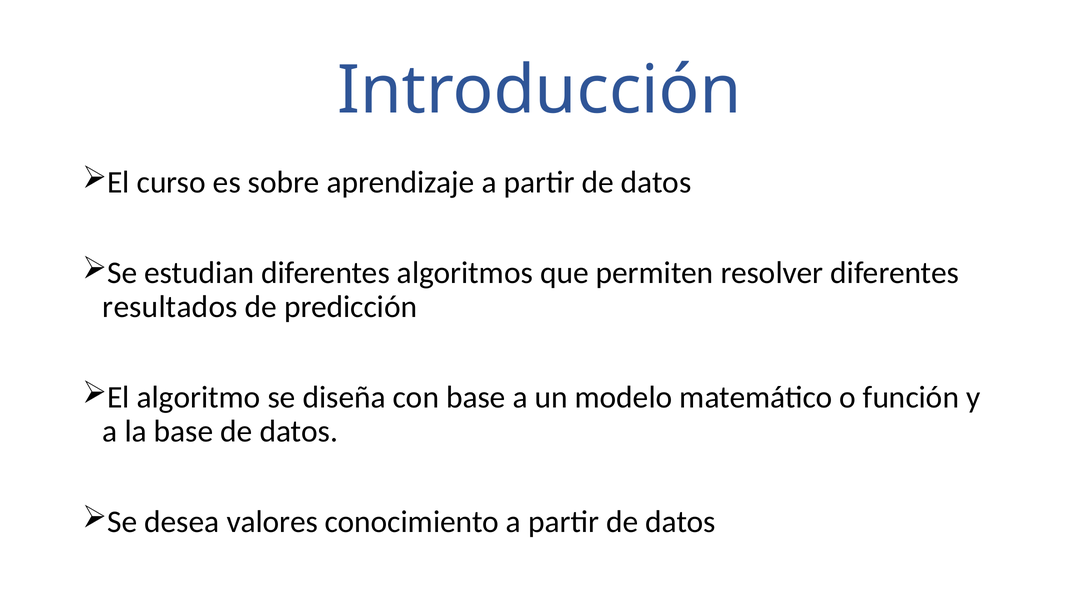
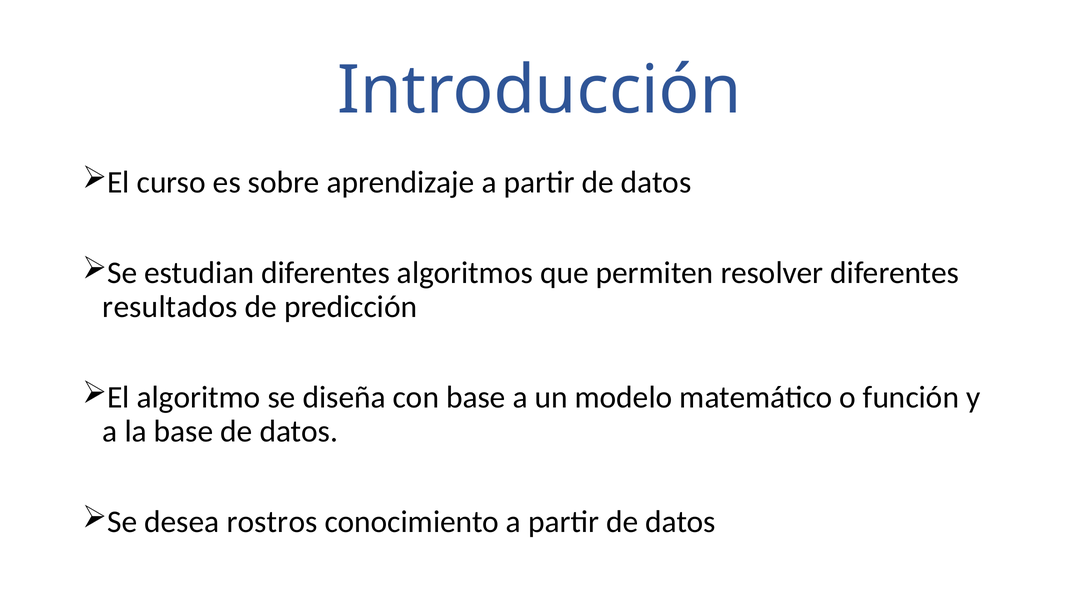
valores: valores -> rostros
